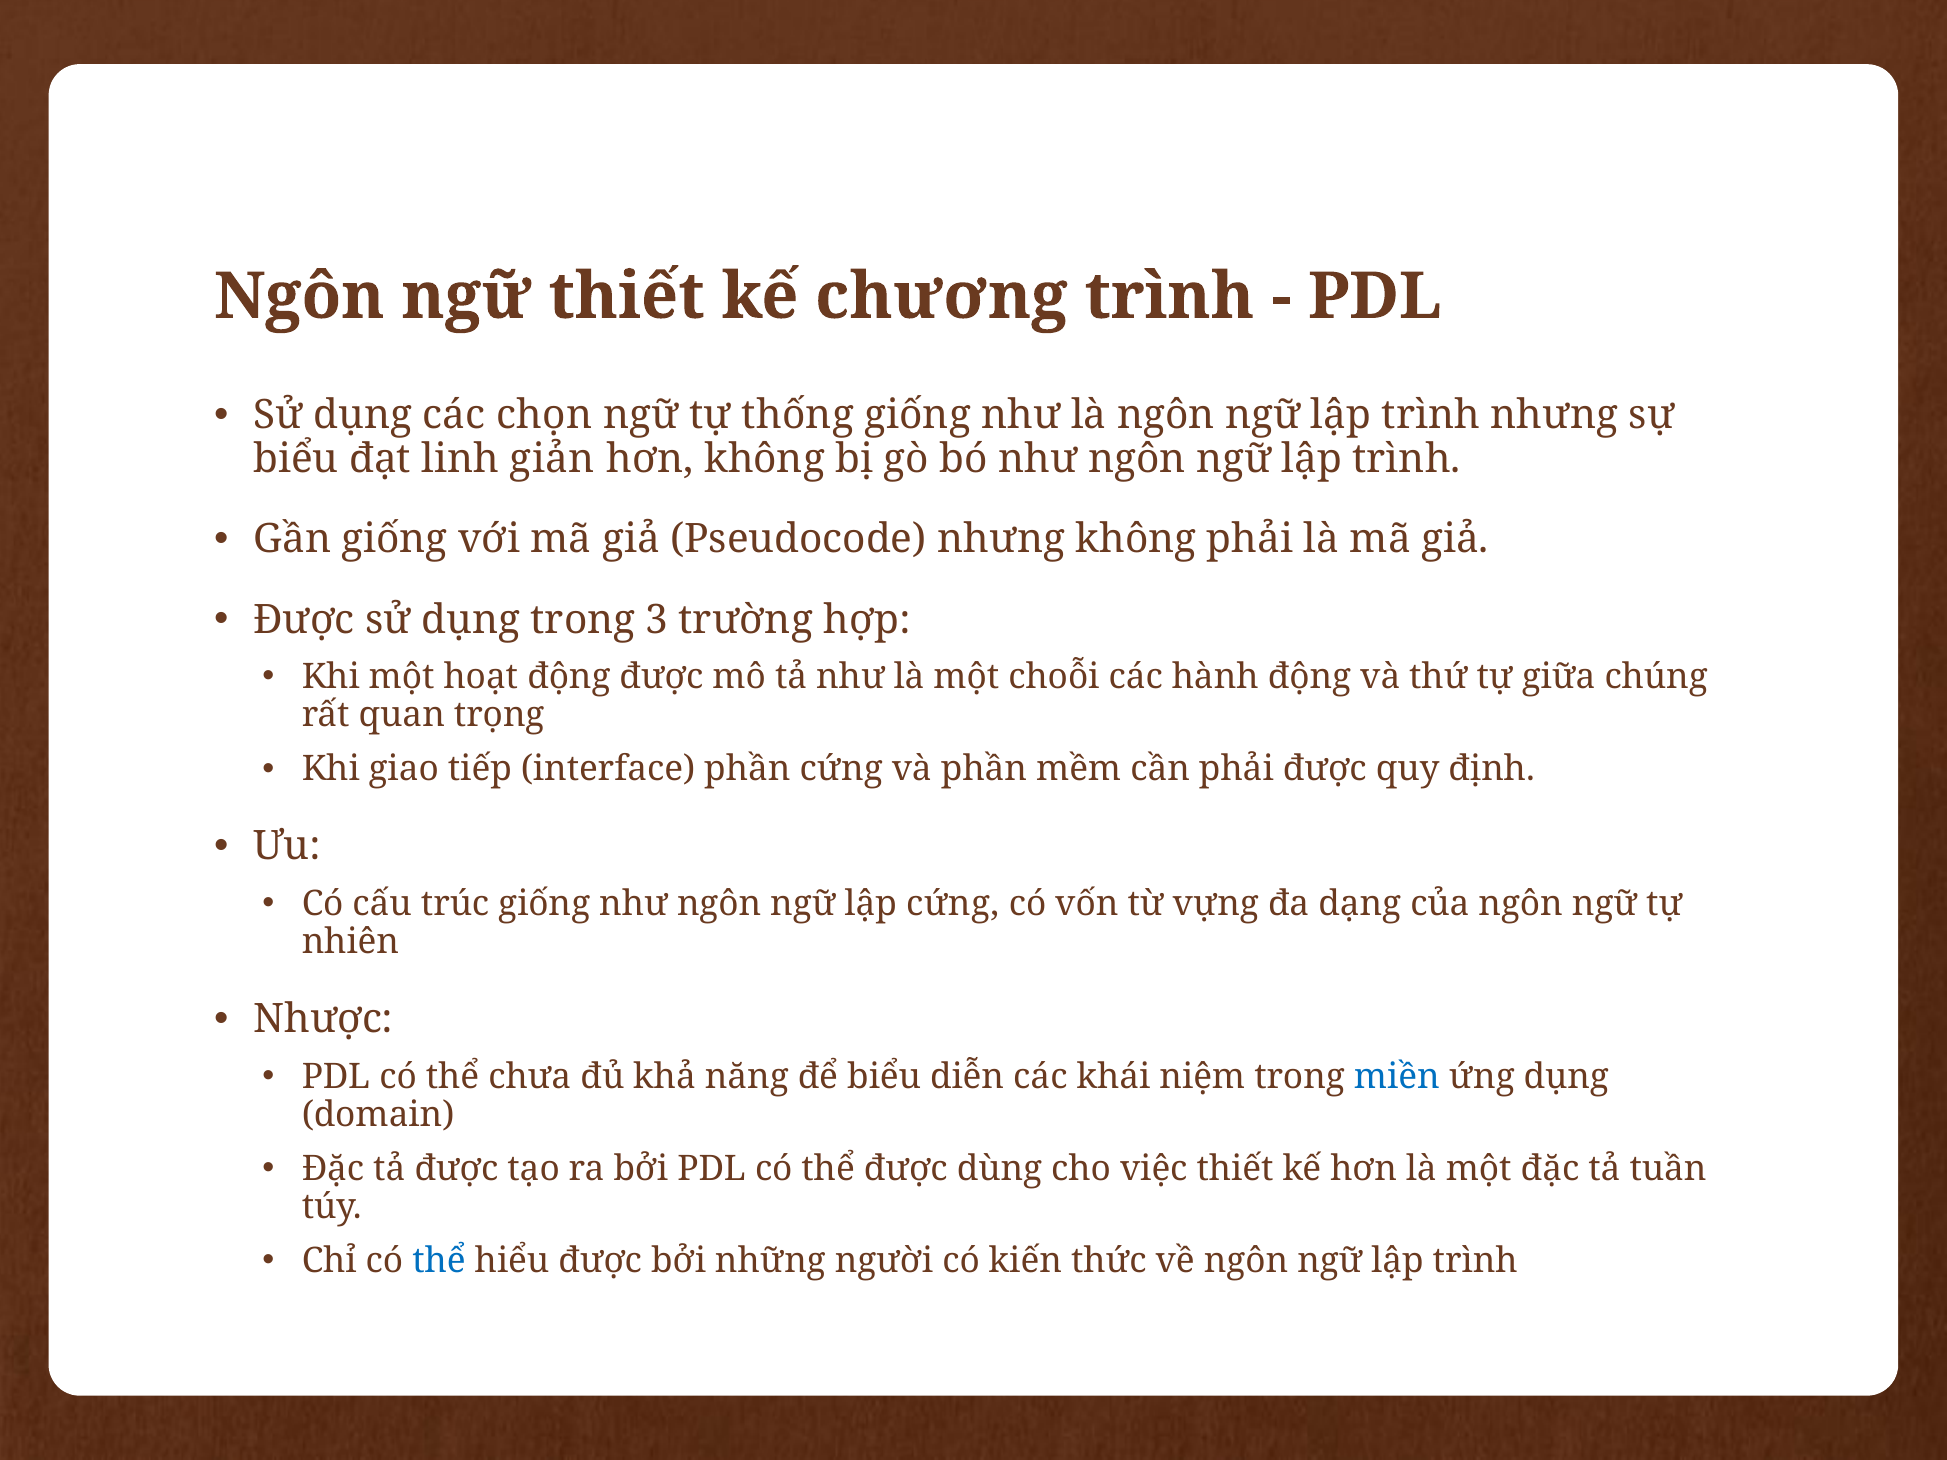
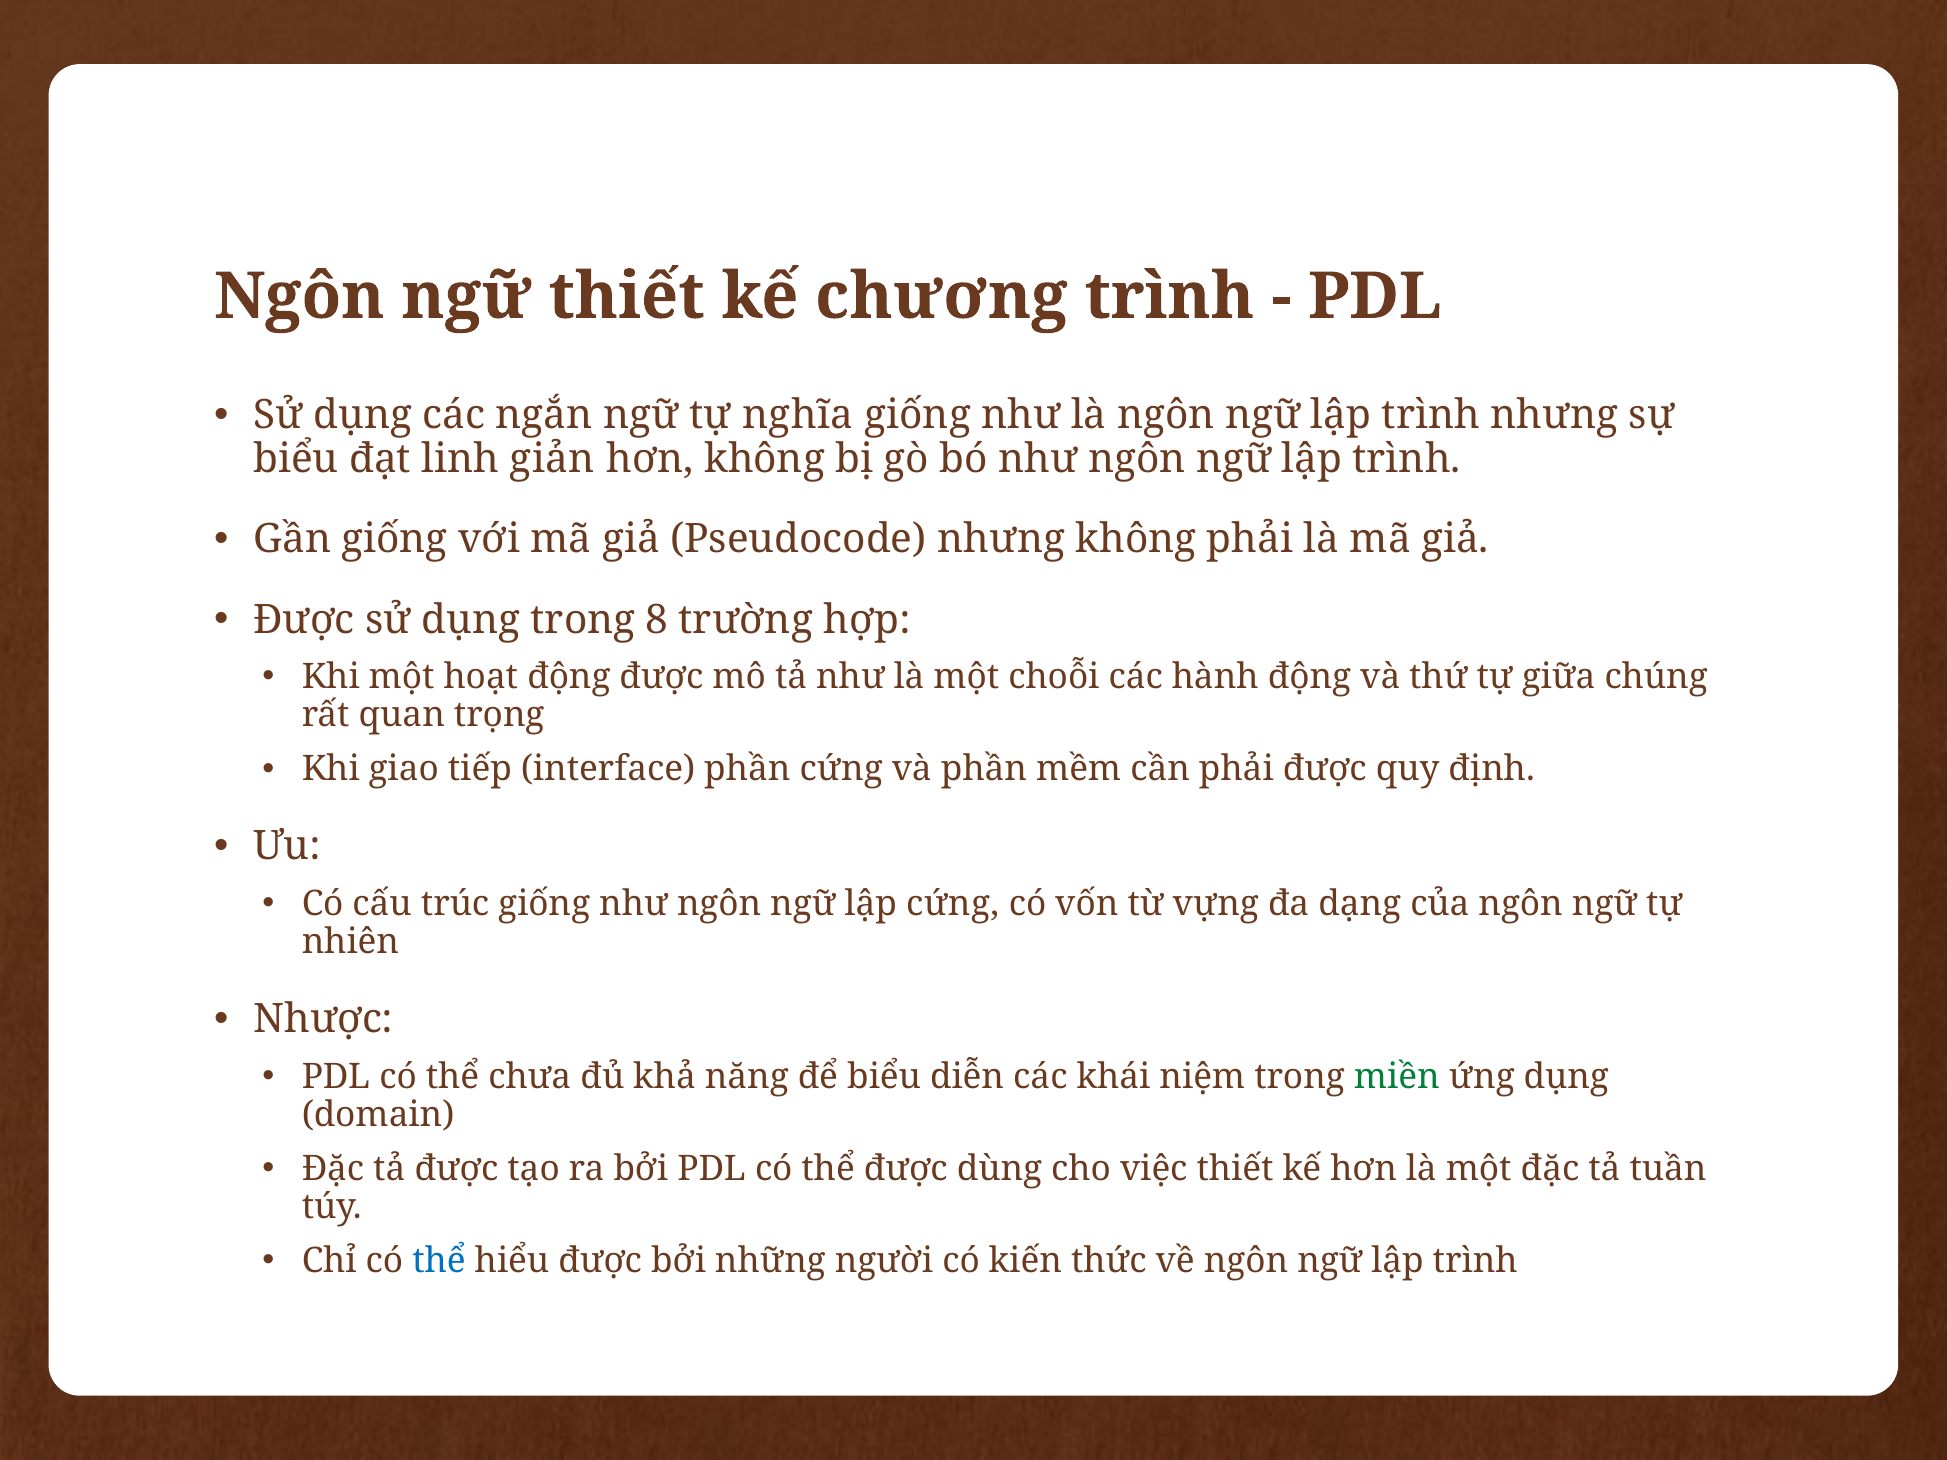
chọn: chọn -> ngắn
thống: thống -> nghĩa
3: 3 -> 8
miền colour: blue -> green
